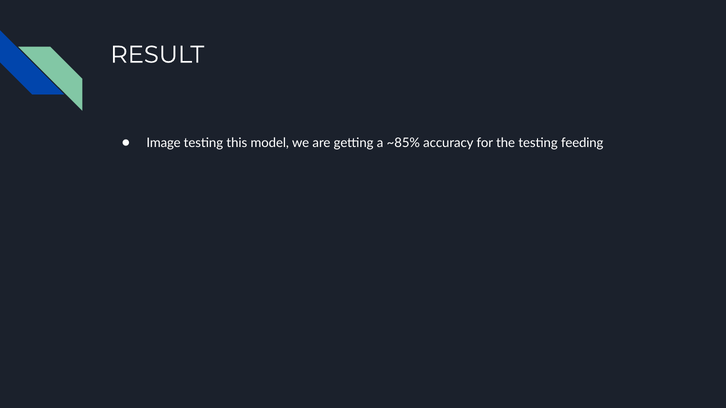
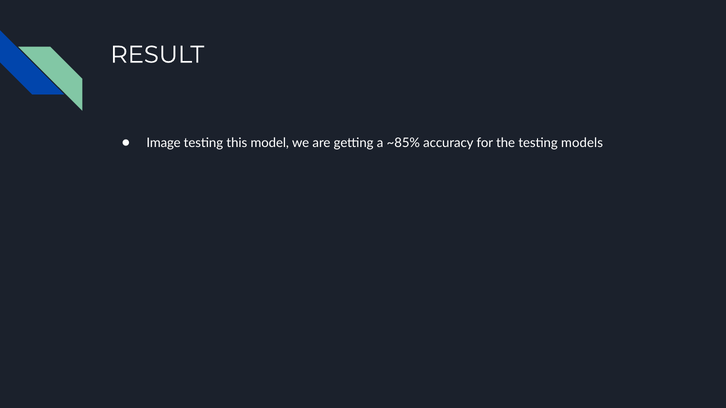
feeding: feeding -> models
